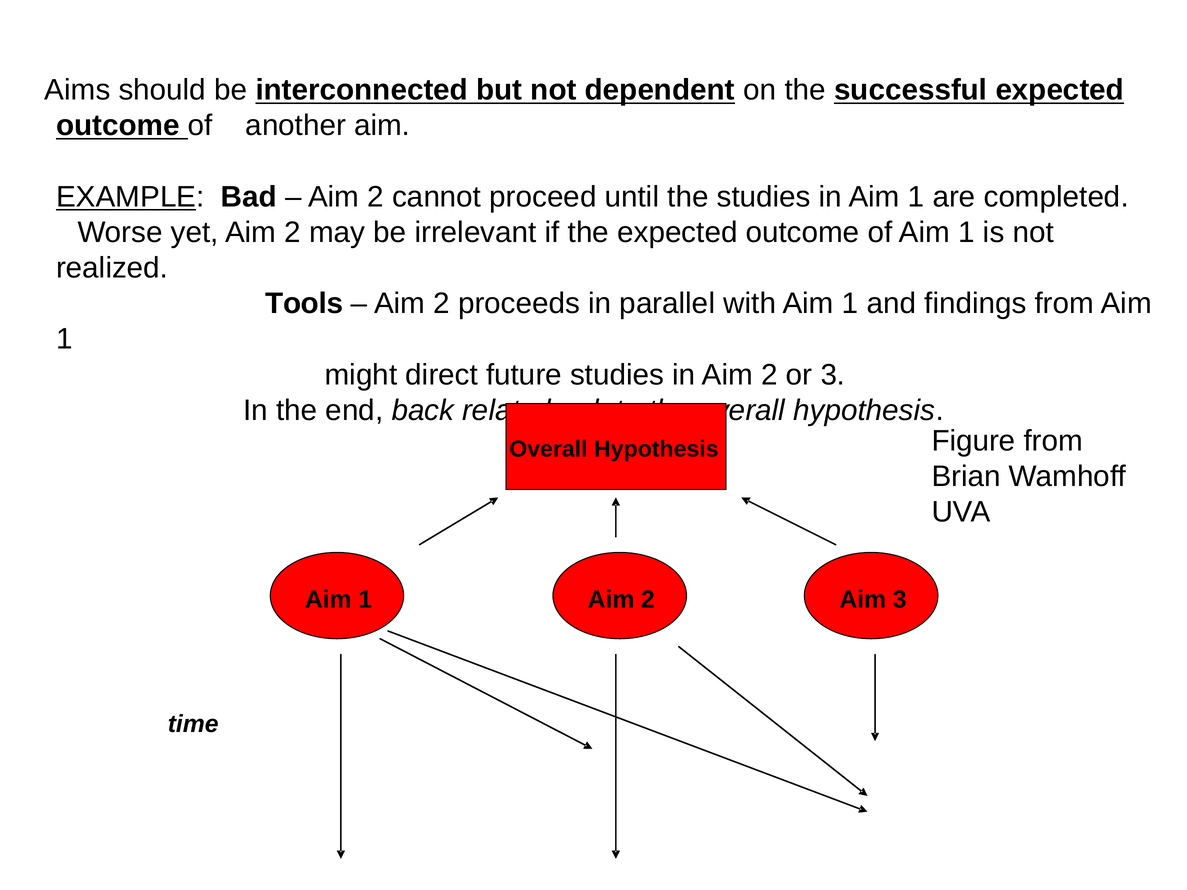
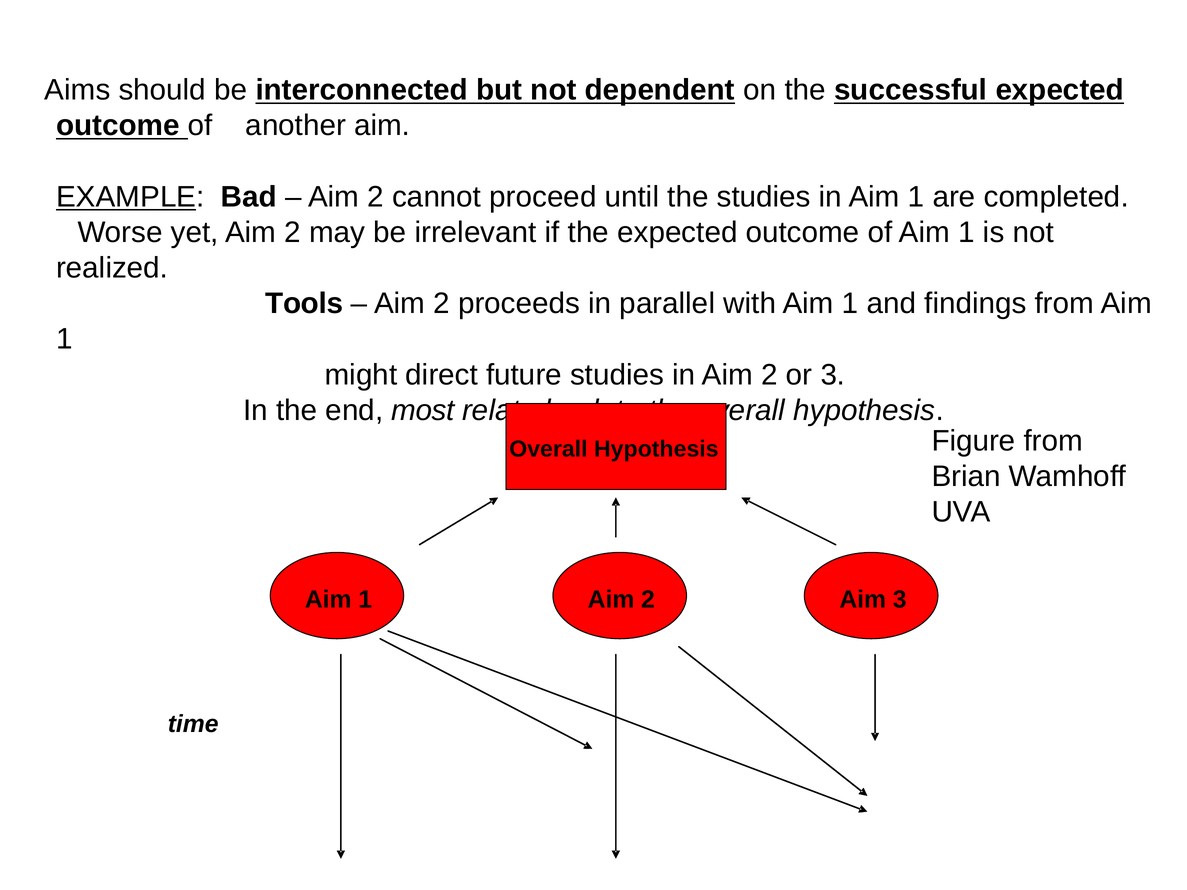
end back: back -> most
